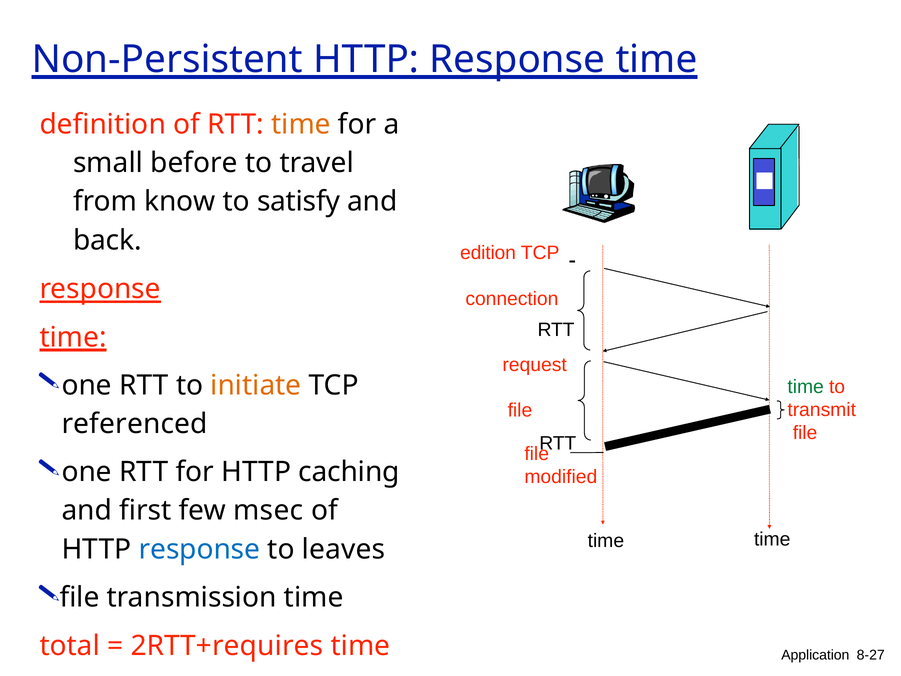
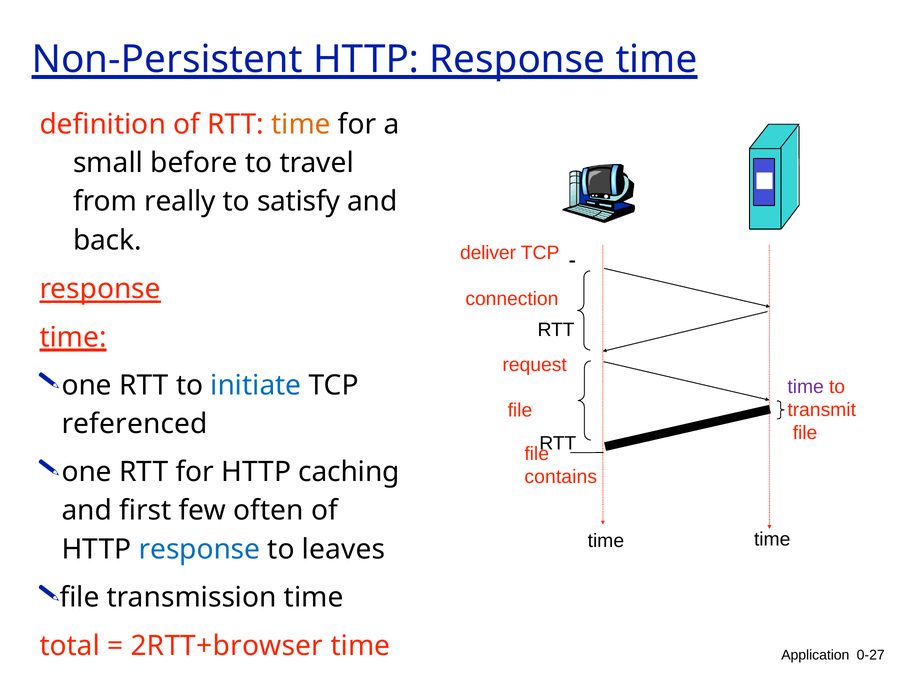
know: know -> really
edition: edition -> deliver
initiate colour: orange -> blue
time at (806, 387) colour: green -> purple
modified: modified -> contains
msec: msec -> often
2RTT+requires: 2RTT+requires -> 2RTT+browser
8-27: 8-27 -> 0-27
